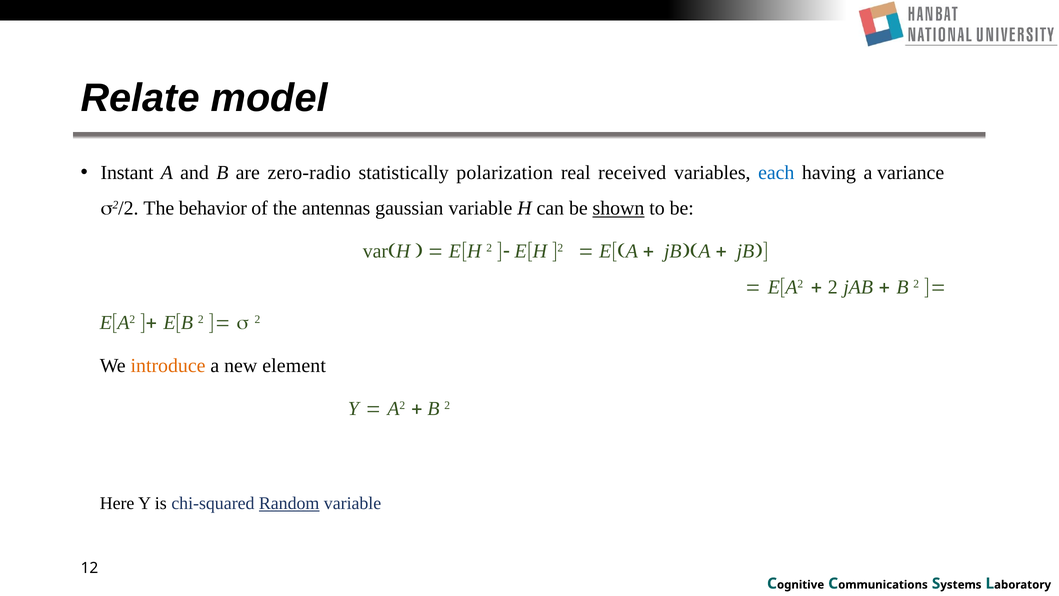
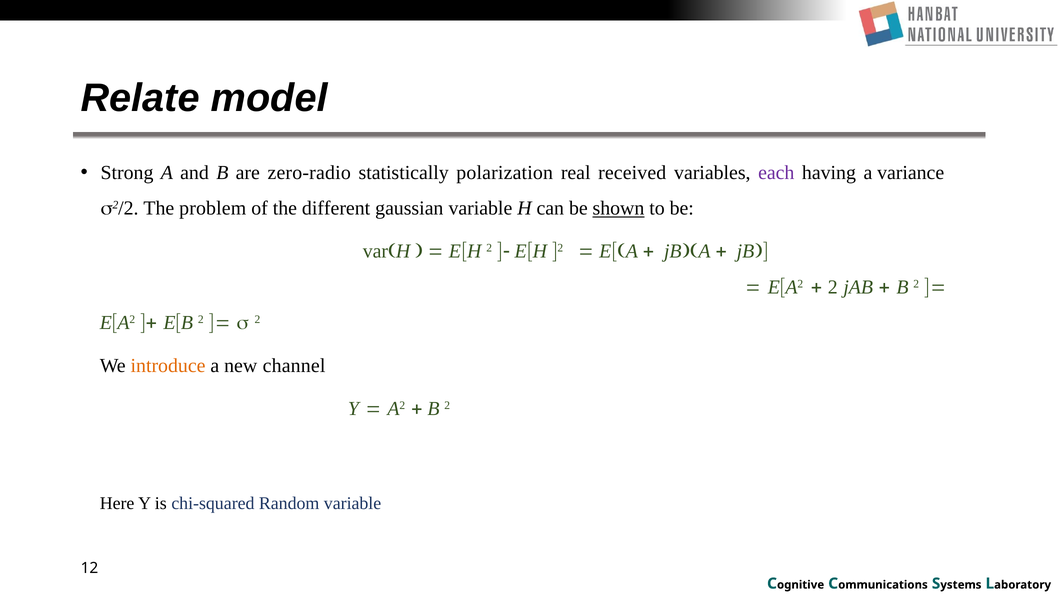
Instant: Instant -> Strong
each colour: blue -> purple
behavior: behavior -> problem
antennas: antennas -> different
element: element -> channel
Random underline: present -> none
